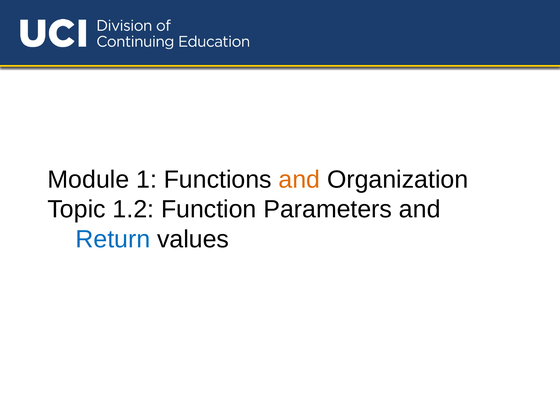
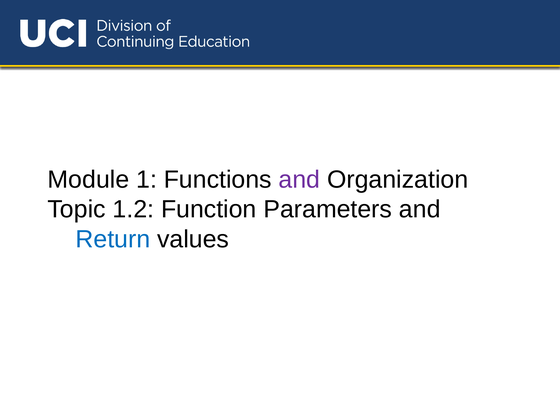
and at (299, 179) colour: orange -> purple
